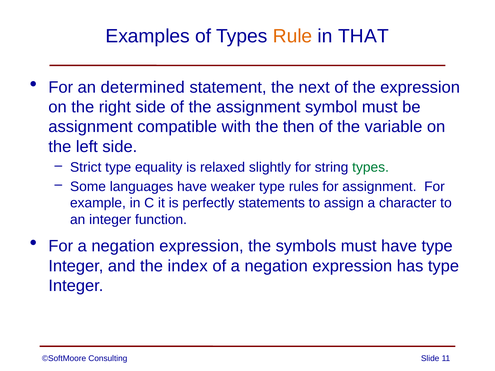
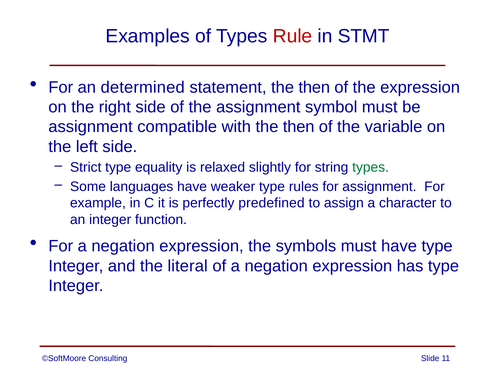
Rule colour: orange -> red
THAT: THAT -> STMT
statement the next: next -> then
statements: statements -> predefined
index: index -> literal
